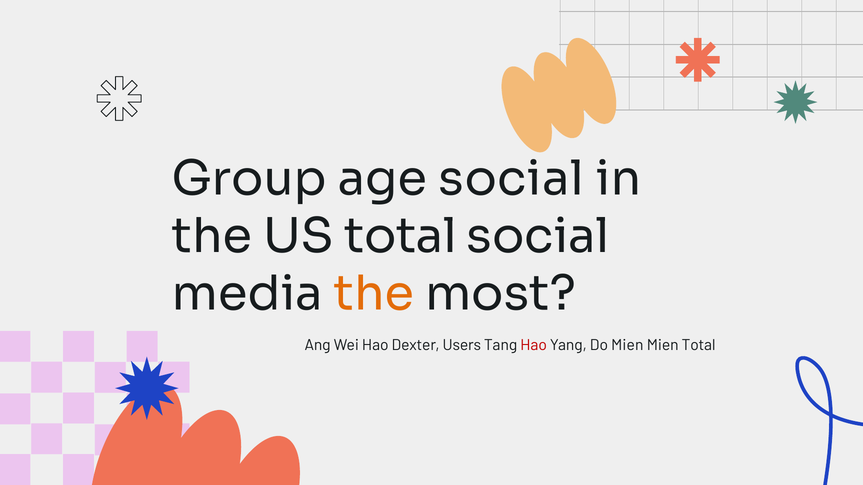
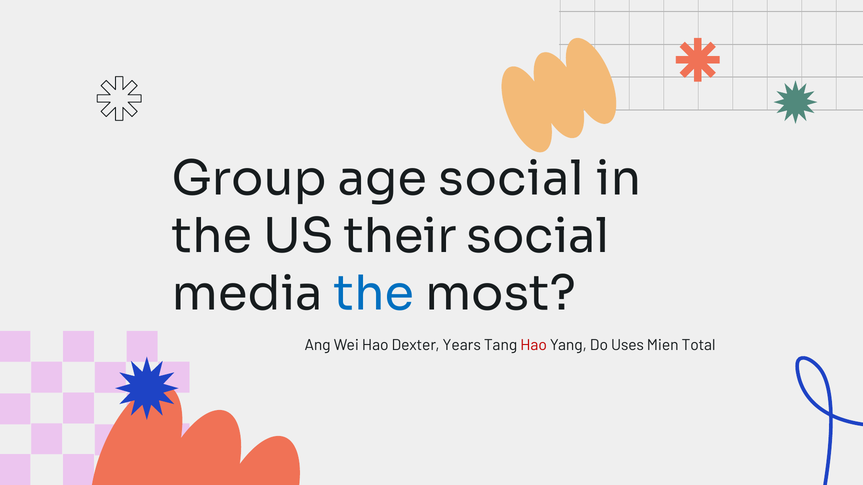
US total: total -> their
the at (374, 294) colour: orange -> blue
Users: Users -> Years
Do Mien: Mien -> Uses
